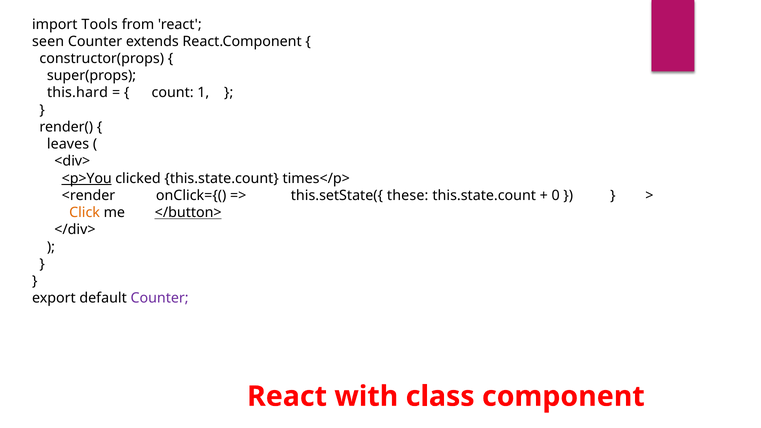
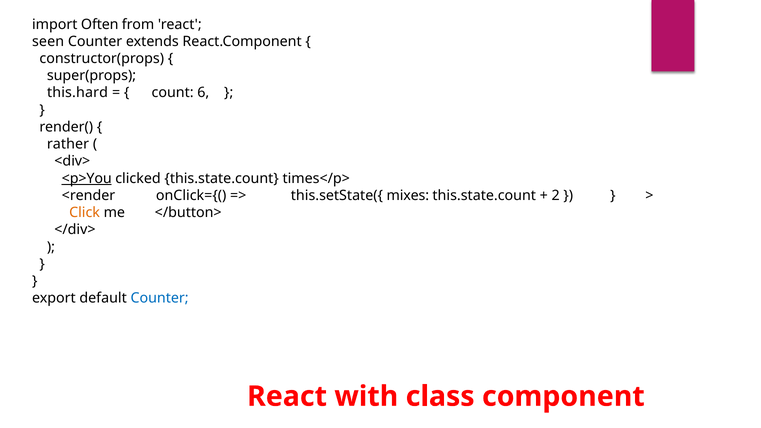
Tools: Tools -> Often
1: 1 -> 6
leaves: leaves -> rather
these: these -> mixes
0: 0 -> 2
</button> underline: present -> none
Counter at (160, 298) colour: purple -> blue
